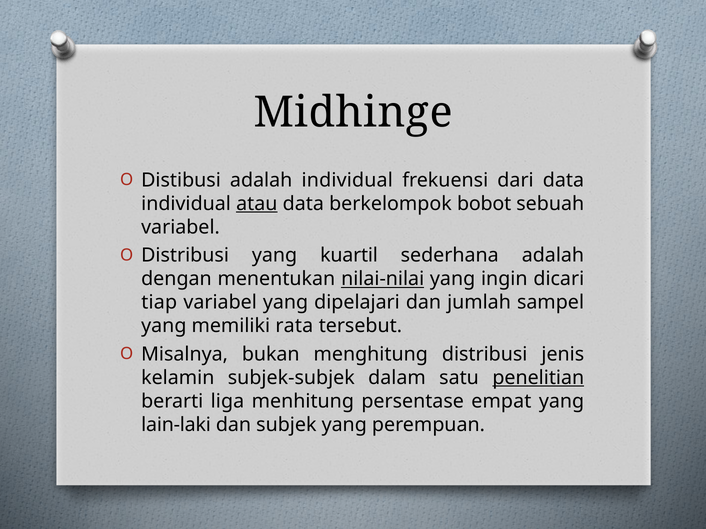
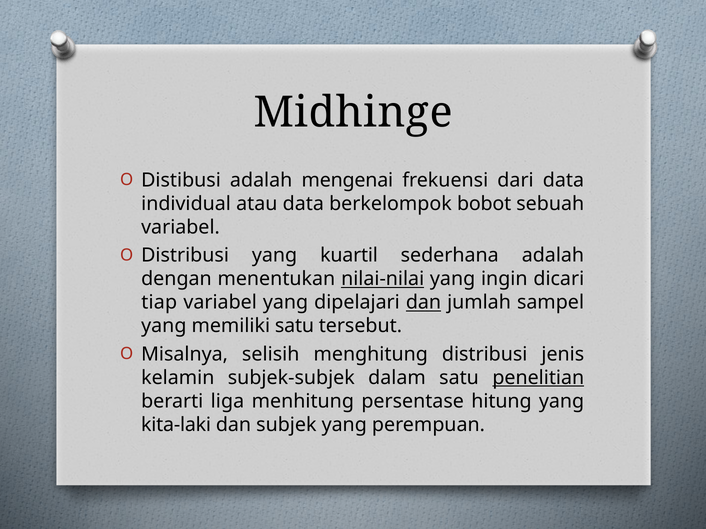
adalah individual: individual -> mengenai
atau underline: present -> none
dan at (423, 303) underline: none -> present
memiliki rata: rata -> satu
bukan: bukan -> selisih
empat: empat -> hitung
lain-laki: lain-laki -> kita-laki
